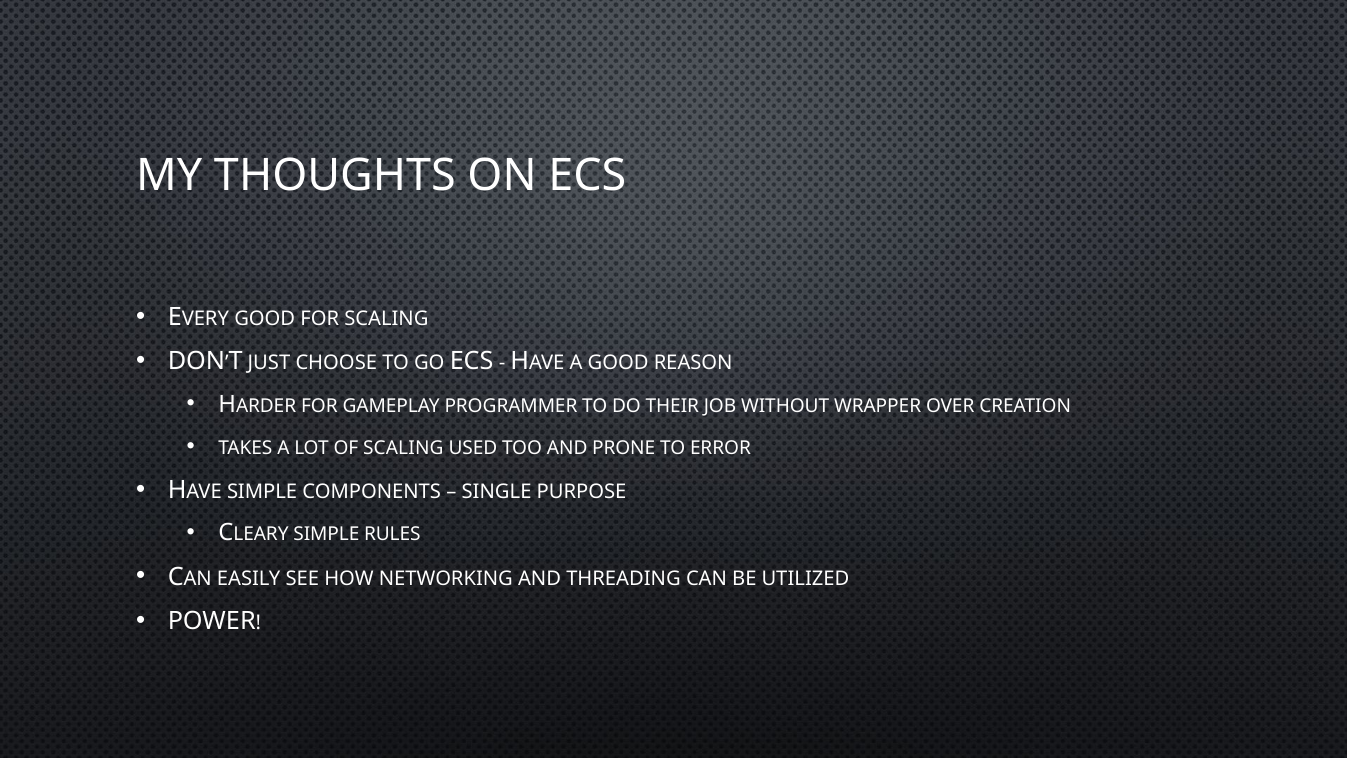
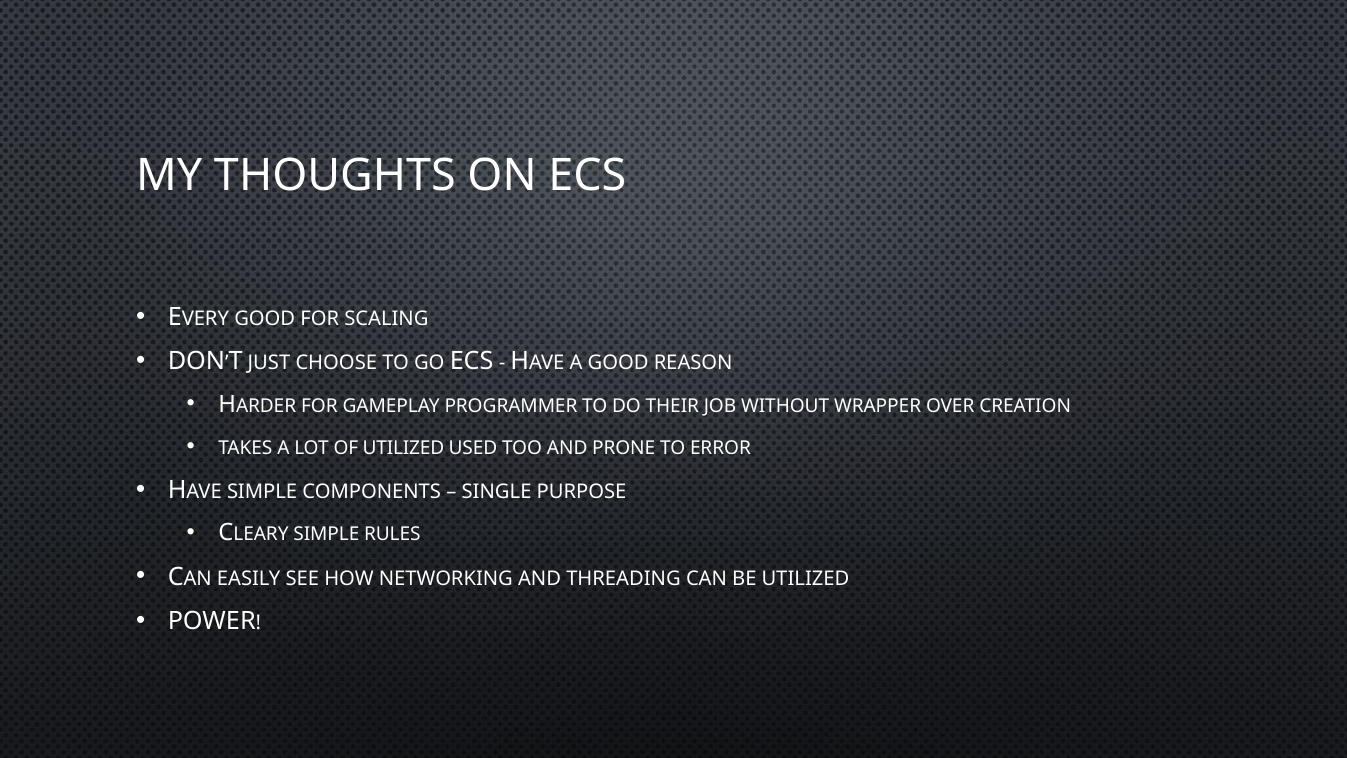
OF SCALING: SCALING -> UTILIZED
